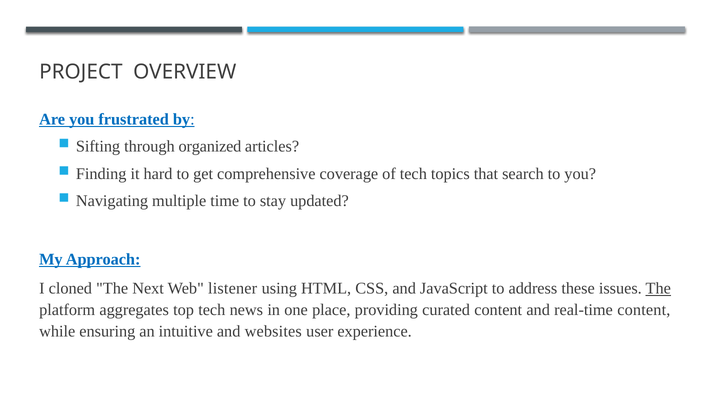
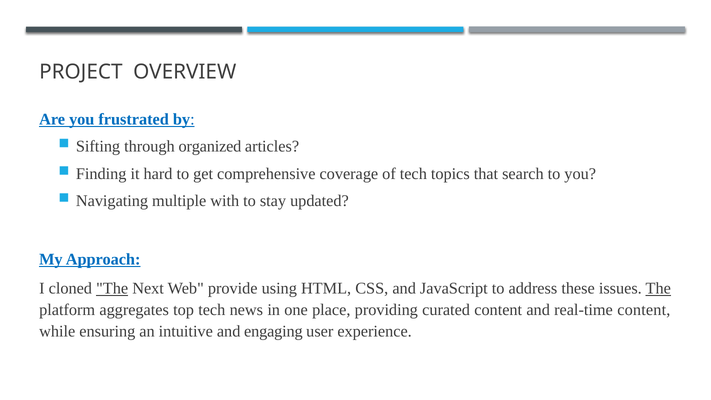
time: time -> with
The at (112, 289) underline: none -> present
listener: listener -> provide
websites: websites -> engaging
